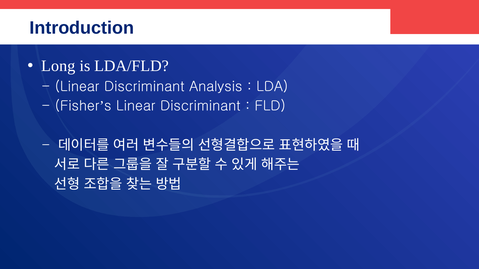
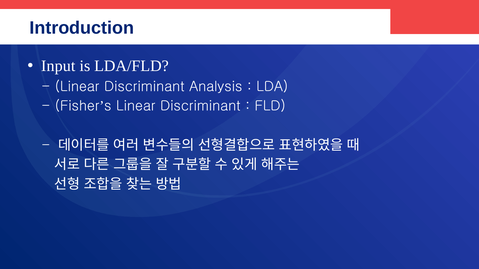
Long: Long -> Input
